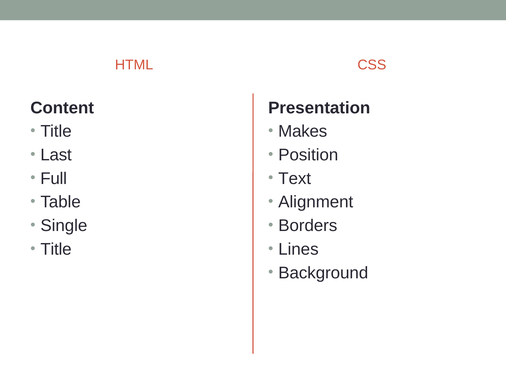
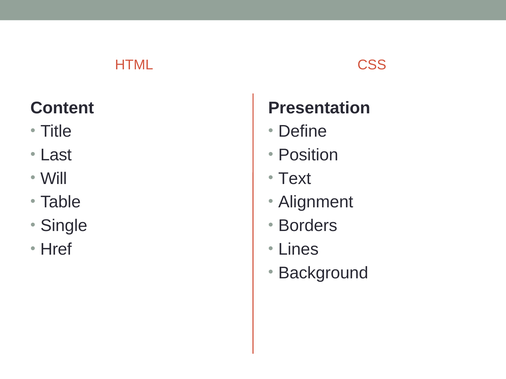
Makes: Makes -> Define
Full: Full -> Will
Title at (56, 250): Title -> Href
